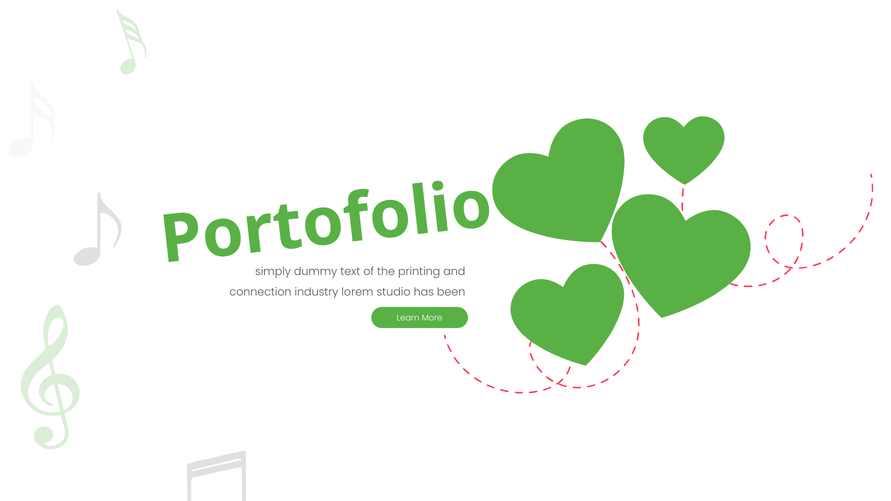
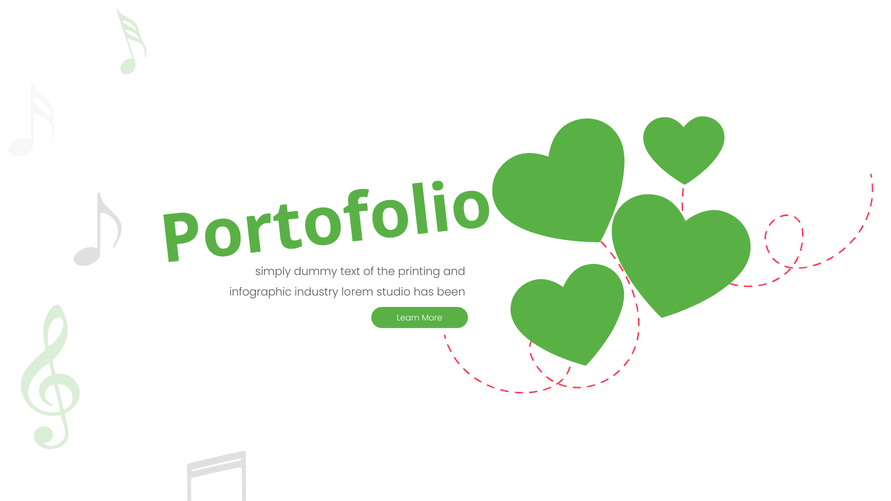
connection: connection -> infographic
